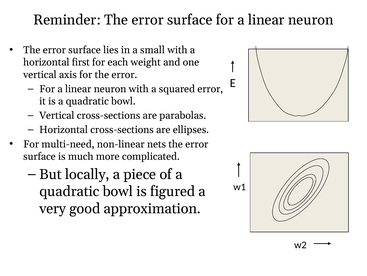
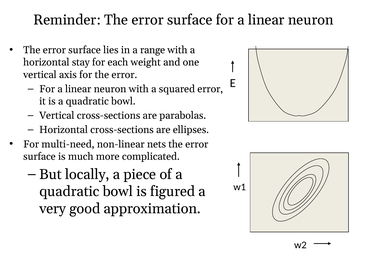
small: small -> range
first: first -> stay
